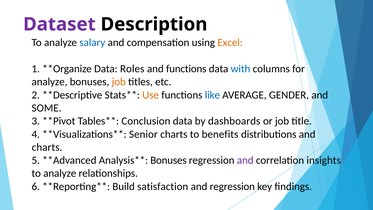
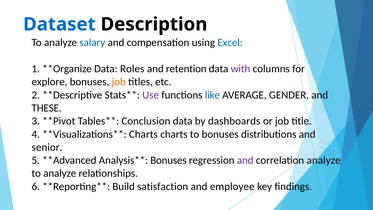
Dataset colour: purple -> blue
Excel colour: orange -> blue
and functions: functions -> retention
with colour: blue -> purple
analyze at (49, 82): analyze -> explore
Use colour: orange -> purple
SOME: SOME -> THESE
Senior at (143, 134): Senior -> Charts
to benefits: benefits -> bonuses
charts at (47, 147): charts -> senior
correlation insights: insights -> analyze
and regression: regression -> employee
